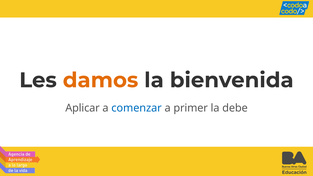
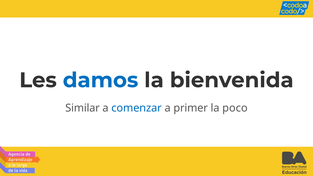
damos colour: orange -> blue
Aplicar: Aplicar -> Similar
debe: debe -> poco
